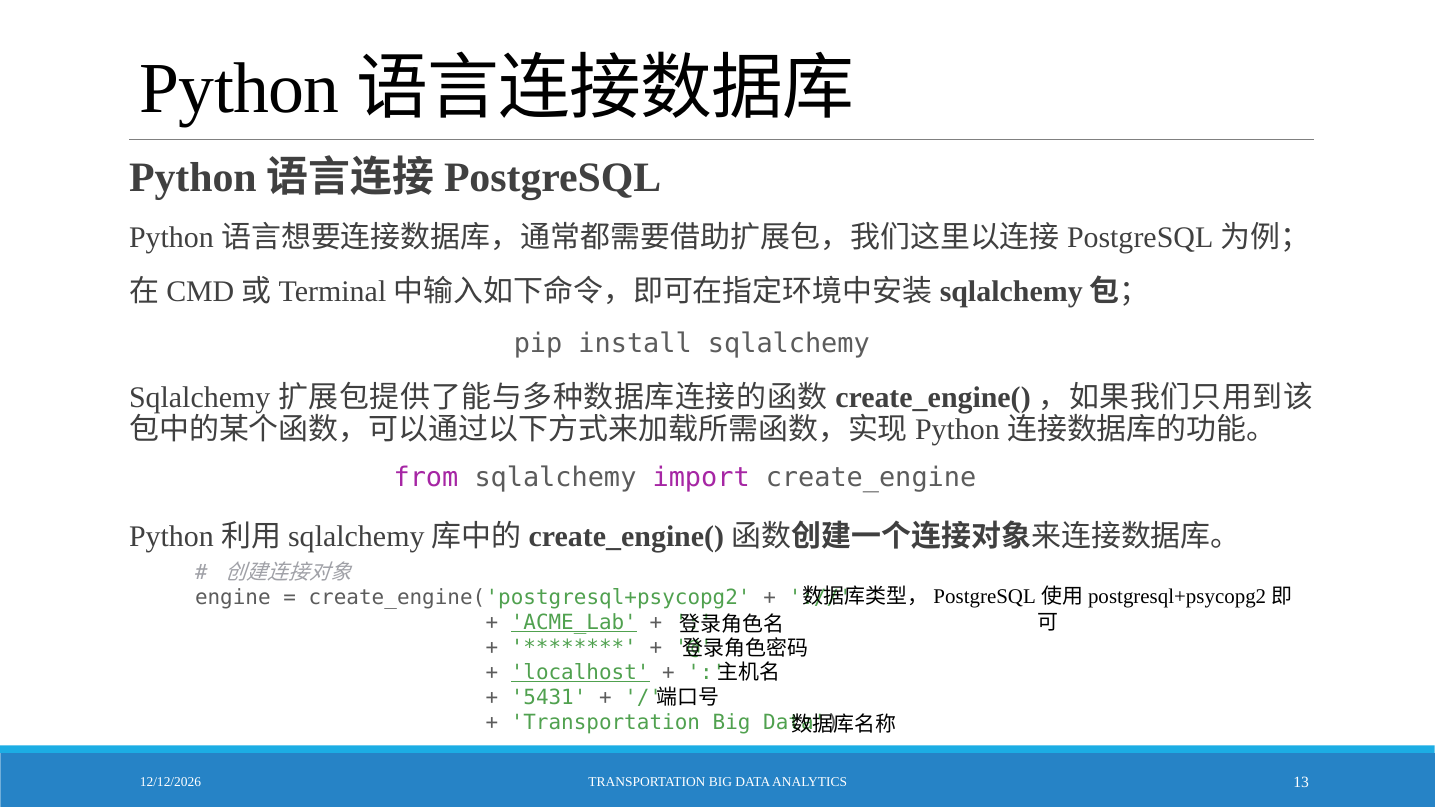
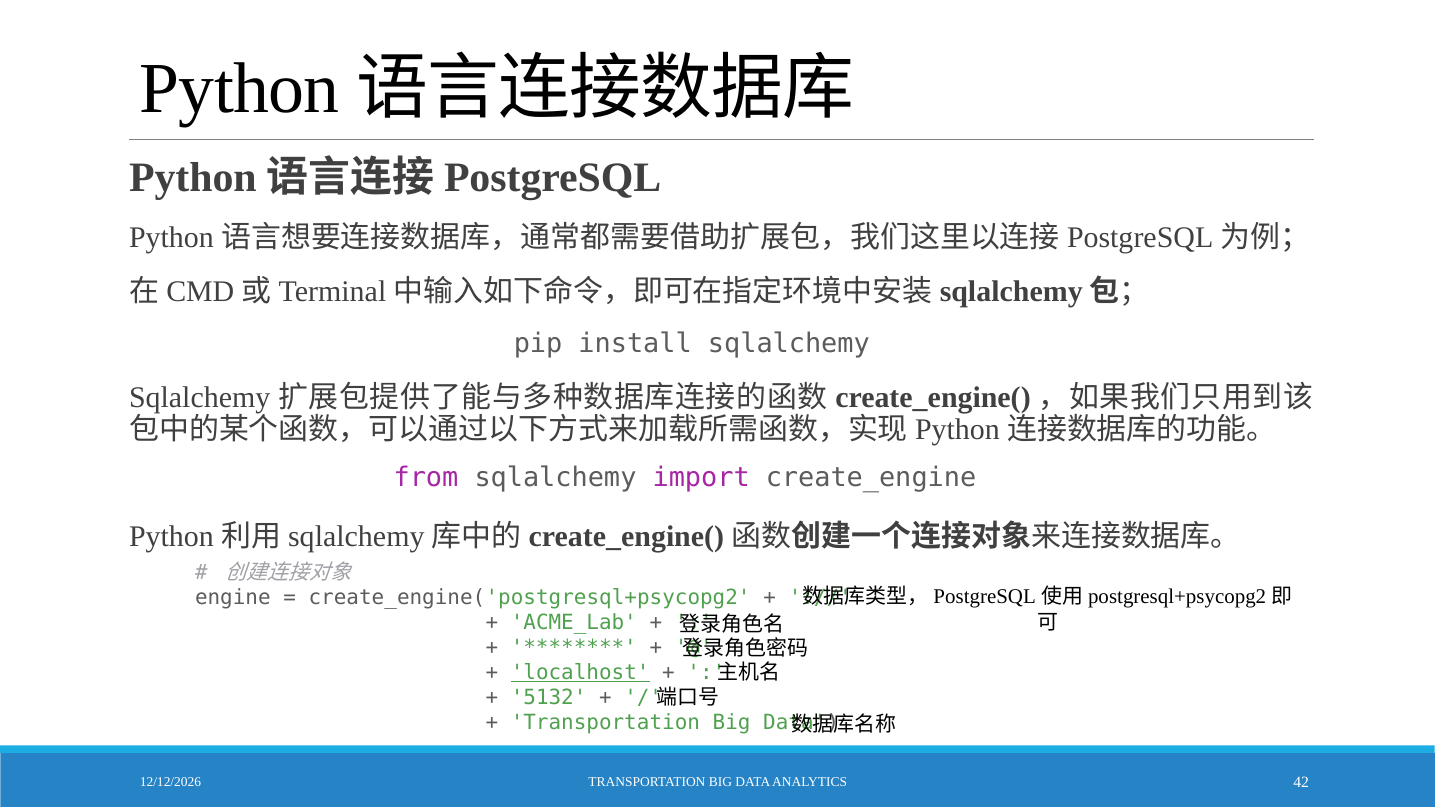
ACME_Lab underline: present -> none
5431: 5431 -> 5132
13: 13 -> 42
